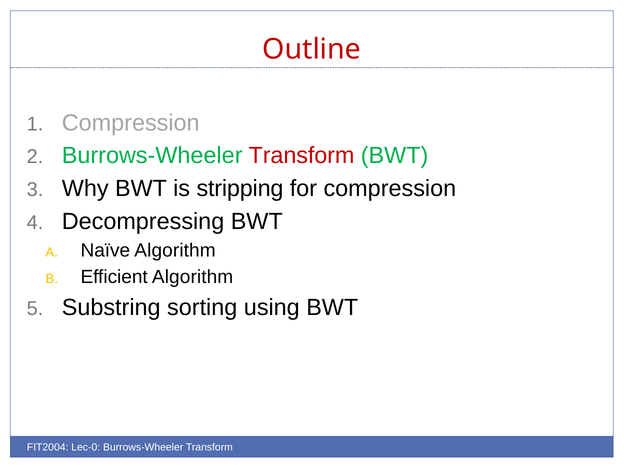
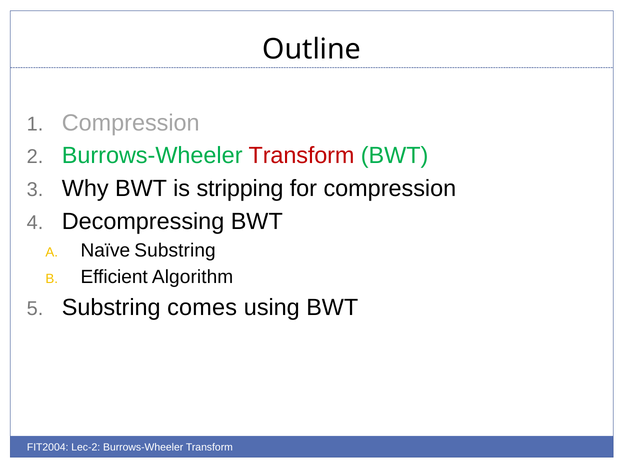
Outline colour: red -> black
Naïve Algorithm: Algorithm -> Substring
sorting: sorting -> comes
Lec-0: Lec-0 -> Lec-2
